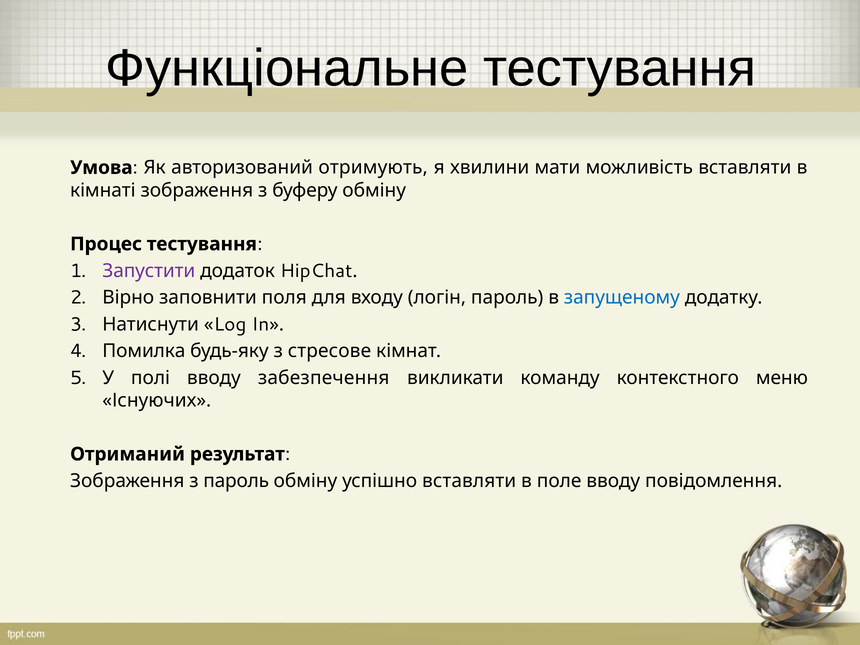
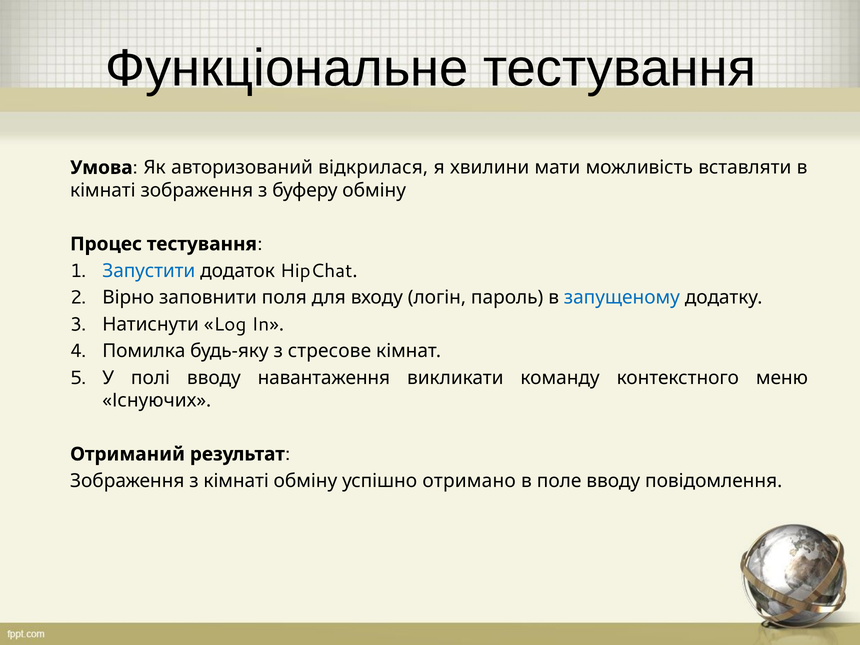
отримують: отримують -> відкрилася
Запустити colour: purple -> blue
забезпечення: забезпечення -> навантаження
з пароль: пароль -> кімнаті
успішно вставляти: вставляти -> отримано
